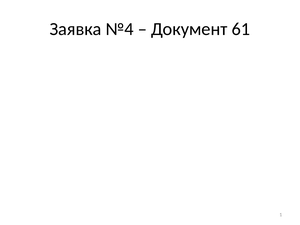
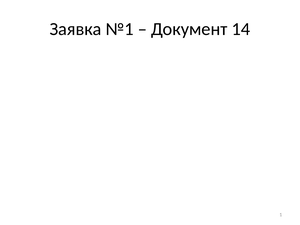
№4: №4 -> №1
61: 61 -> 14
